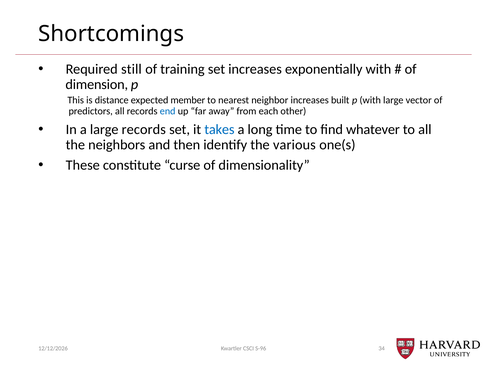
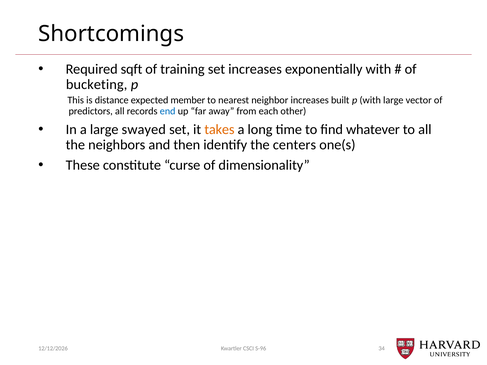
still: still -> sqft
dimension: dimension -> bucketing
large records: records -> swayed
takes colour: blue -> orange
various: various -> centers
